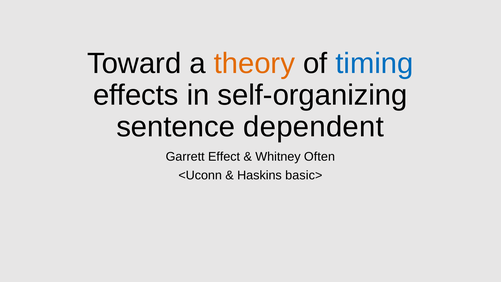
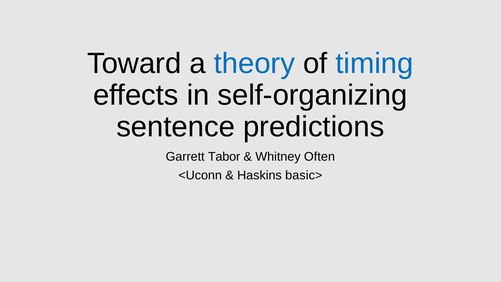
theory colour: orange -> blue
dependent: dependent -> predictions
Effect: Effect -> Tabor
